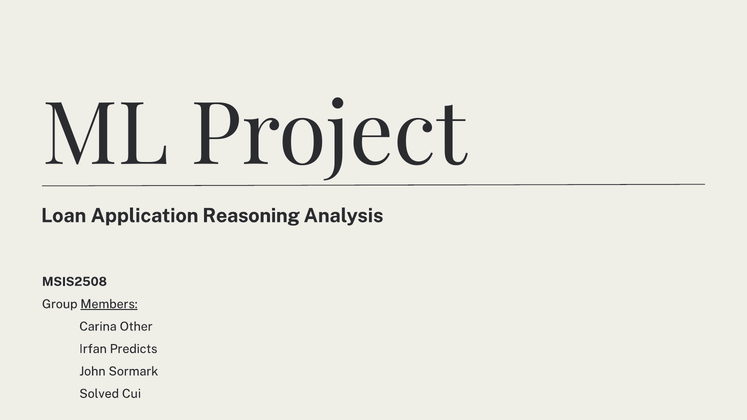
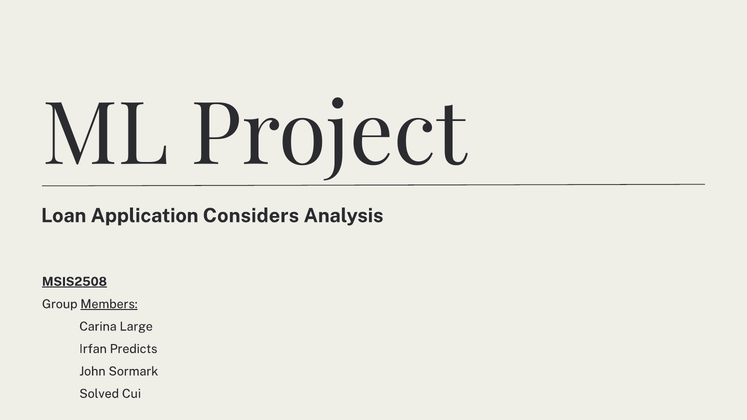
Reasoning: Reasoning -> Considers
MSIS2508 underline: none -> present
Other: Other -> Large
